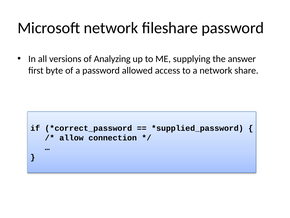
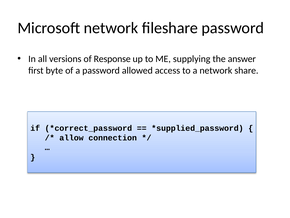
Analyzing: Analyzing -> Response
